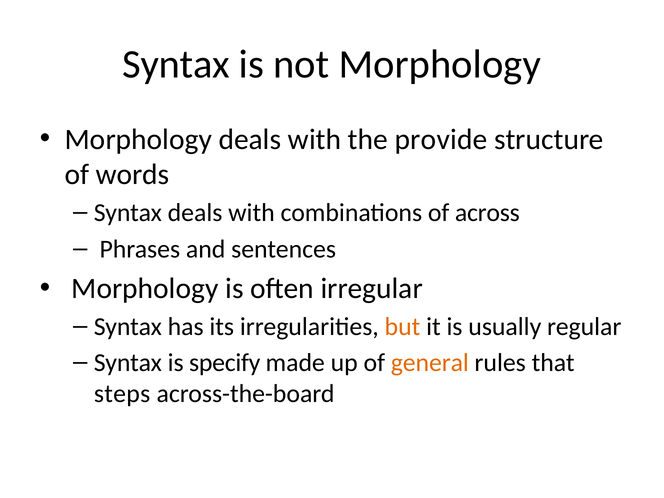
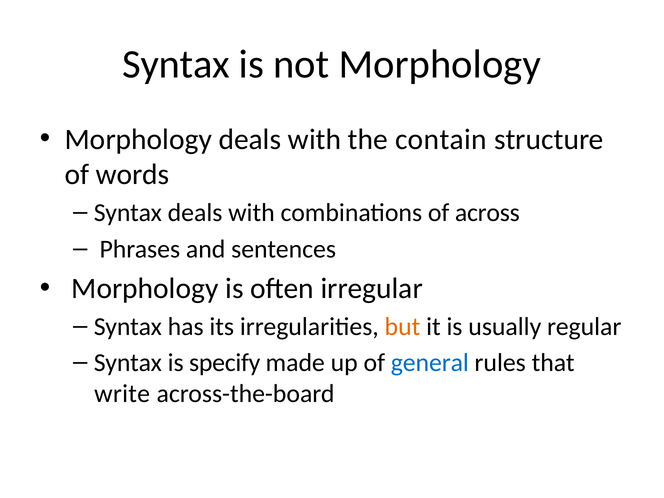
provide: provide -> contain
general colour: orange -> blue
steps: steps -> write
